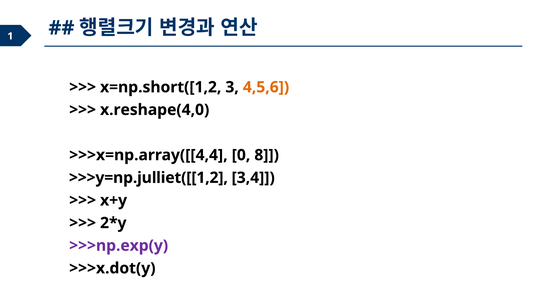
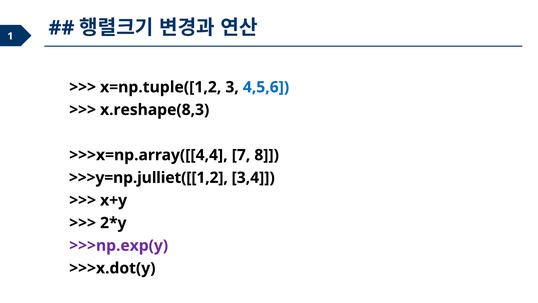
x=np.short([1,2: x=np.short([1,2 -> x=np.tuple([1,2
4,5,6 colour: orange -> blue
x.reshape(4,0: x.reshape(4,0 -> x.reshape(8,3
0: 0 -> 7
